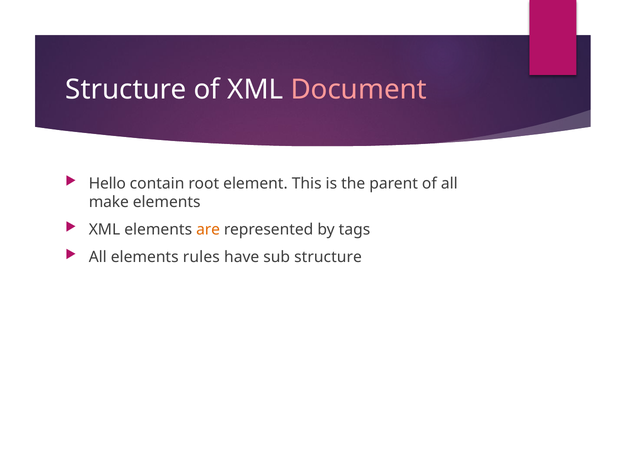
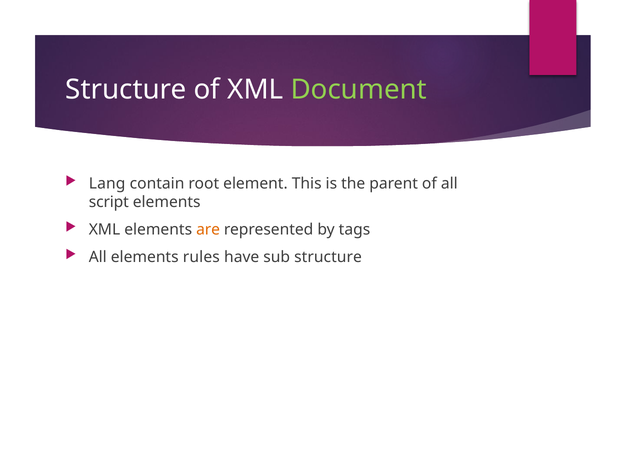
Document colour: pink -> light green
Hello: Hello -> Lang
make: make -> script
